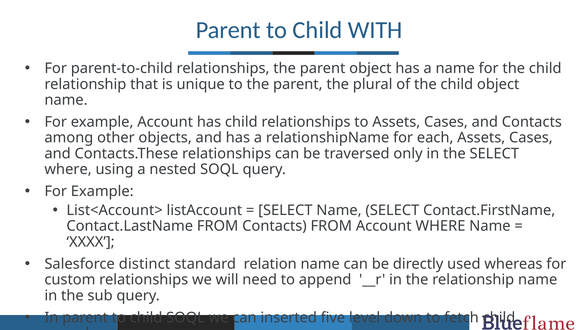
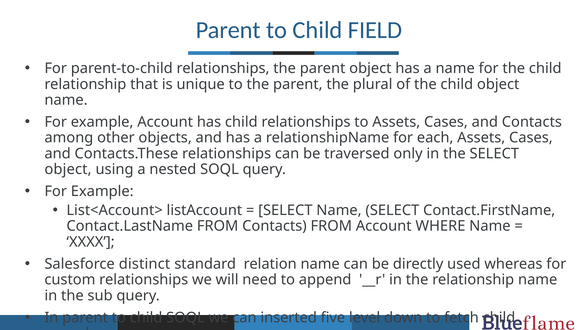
WITH: WITH -> FIELD
where at (68, 170): where -> object
